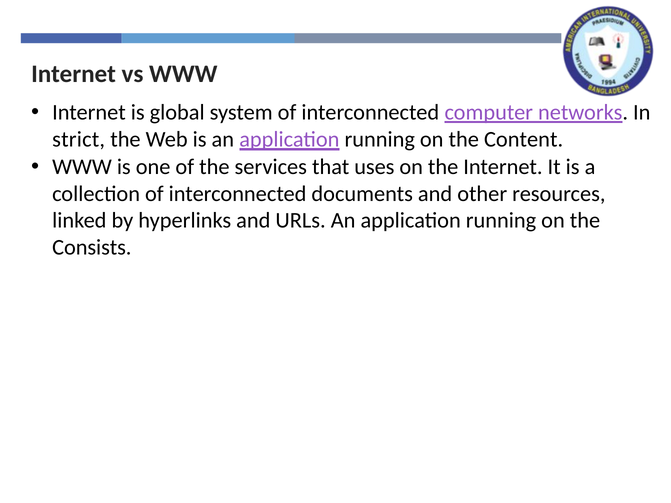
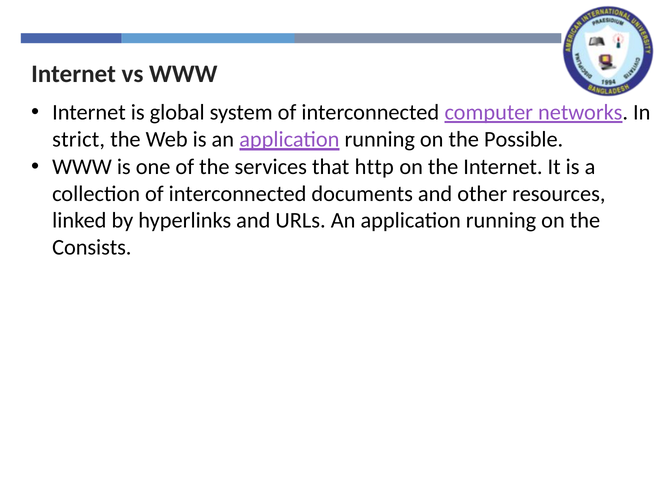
Content: Content -> Possible
uses: uses -> http
